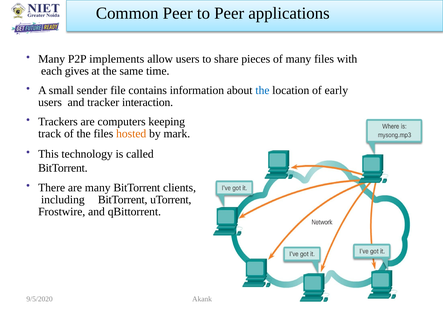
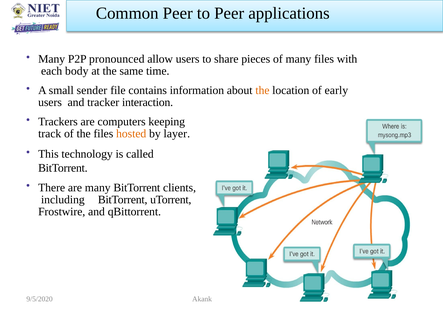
implements: implements -> pronounced
gives: gives -> body
the at (262, 90) colour: blue -> orange
mark: mark -> layer
